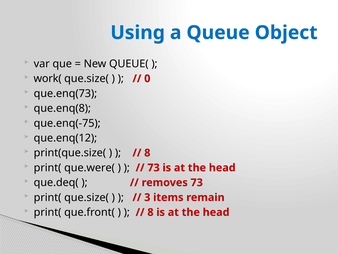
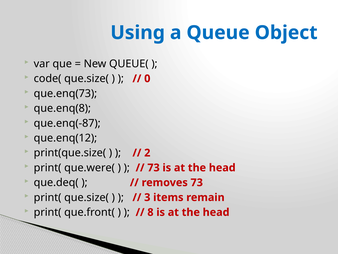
work(: work( -> code(
que.enq(-75: que.enq(-75 -> que.enq(-87
8 at (147, 153): 8 -> 2
